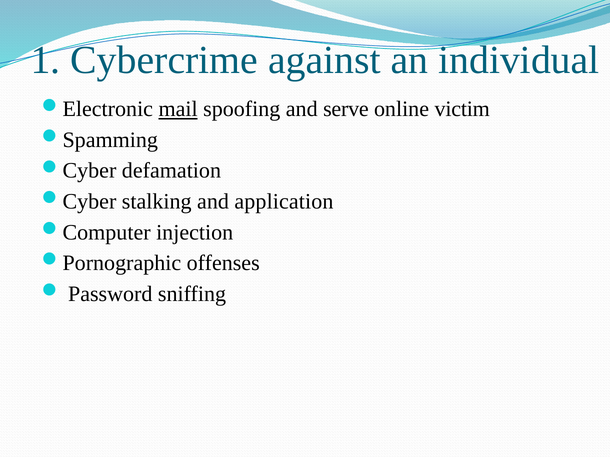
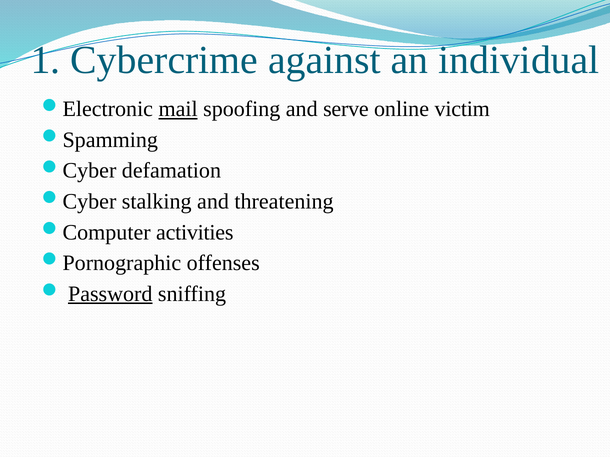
application: application -> threatening
injection: injection -> activities
Password underline: none -> present
